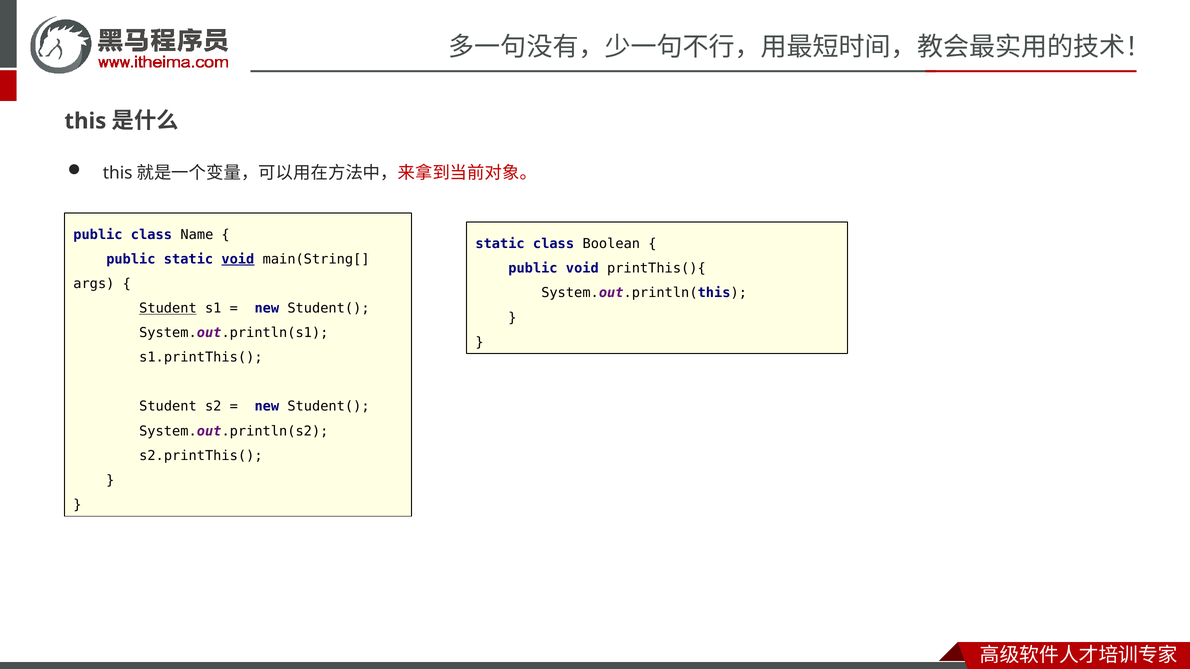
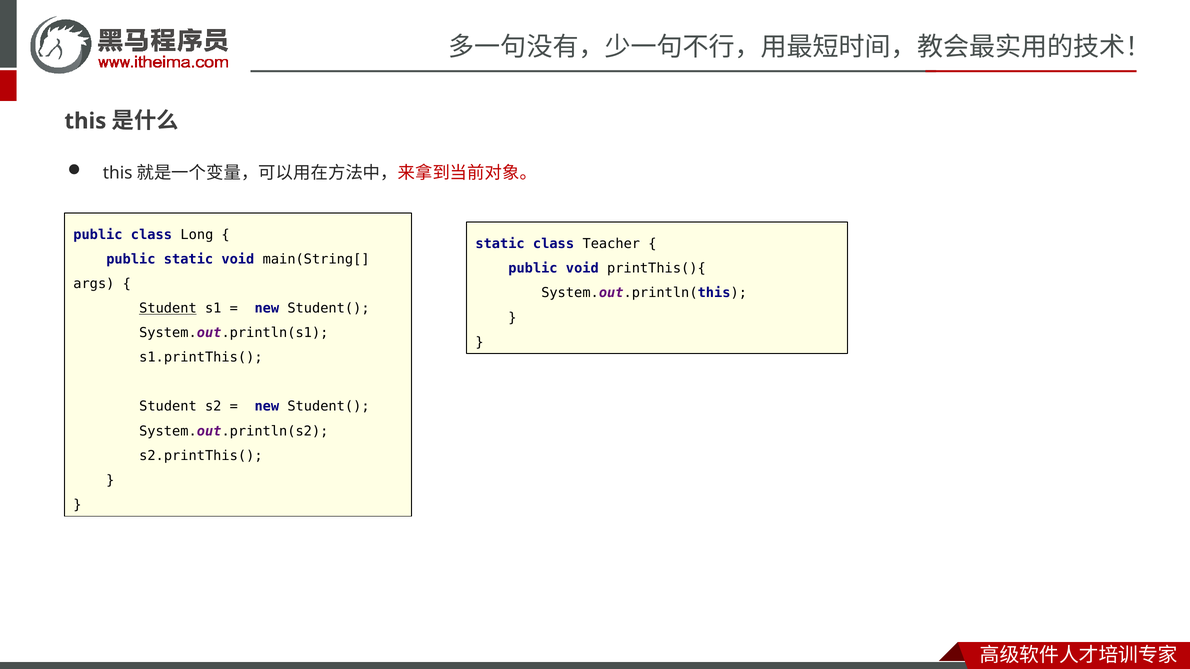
Name: Name -> Long
Boolean: Boolean -> Teacher
void at (238, 259) underline: present -> none
